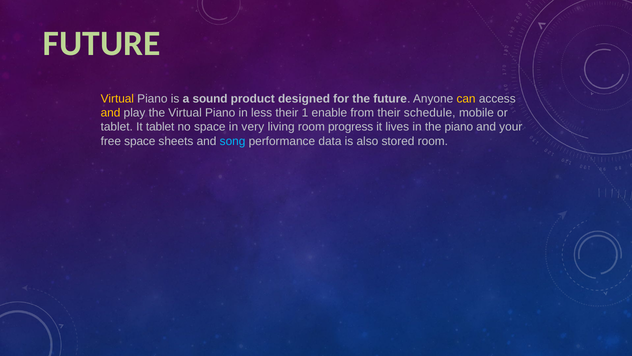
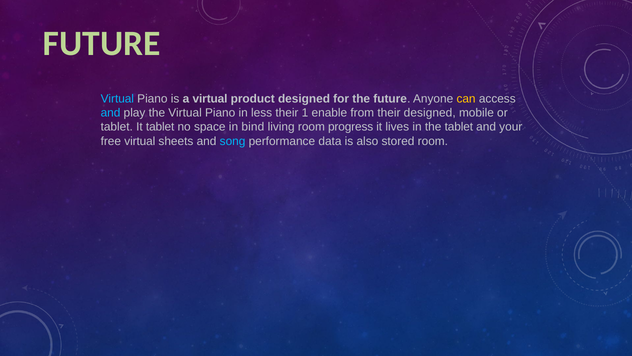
Virtual at (117, 98) colour: yellow -> light blue
a sound: sound -> virtual
and at (111, 113) colour: yellow -> light blue
their schedule: schedule -> designed
very: very -> bind
the piano: piano -> tablet
free space: space -> virtual
